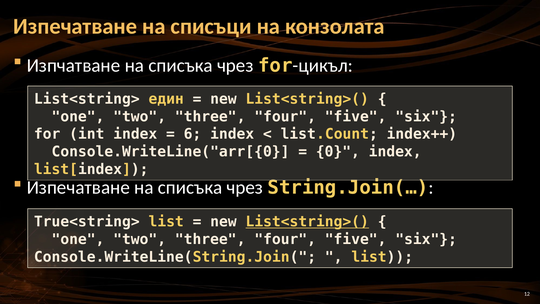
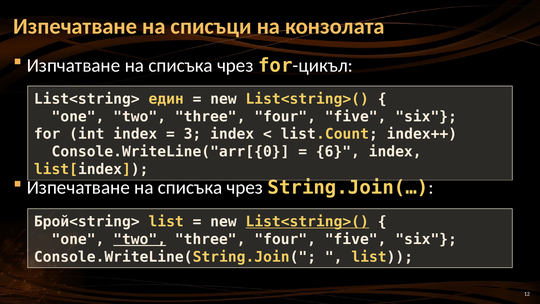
6: 6 -> 3
0: 0 -> 6
True<string>: True<string> -> Брой<string>
two at (140, 239) underline: none -> present
